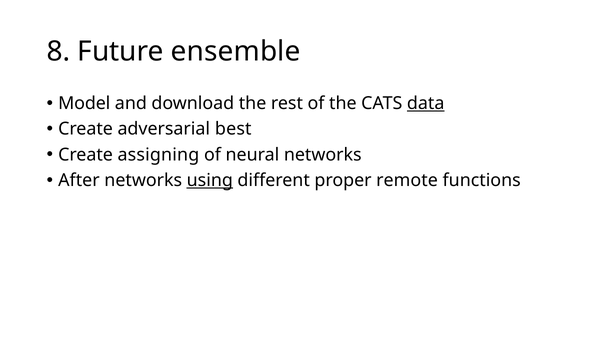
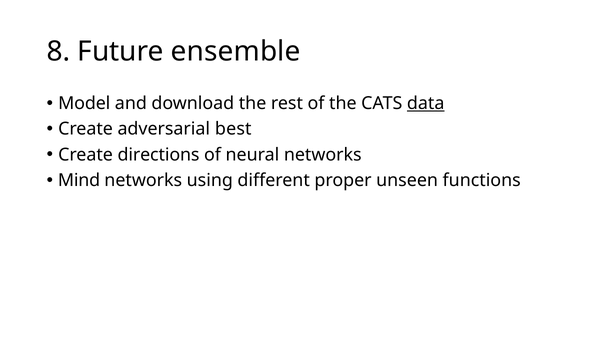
assigning: assigning -> directions
After: After -> Mind
using underline: present -> none
remote: remote -> unseen
